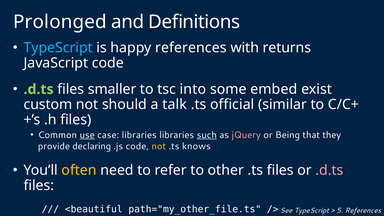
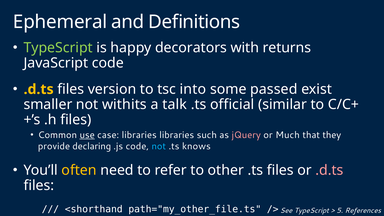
Prolonged: Prolonged -> Ephemeral
TypeScript at (58, 48) colour: light blue -> light green
happy references: references -> decorators
.d.ts at (39, 89) colour: light green -> yellow
smaller: smaller -> version
embed: embed -> passed
custom: custom -> smaller
should: should -> withits
such underline: present -> none
Being: Being -> Much
not at (159, 146) colour: yellow -> light blue
<beautiful: <beautiful -> <shorthand
